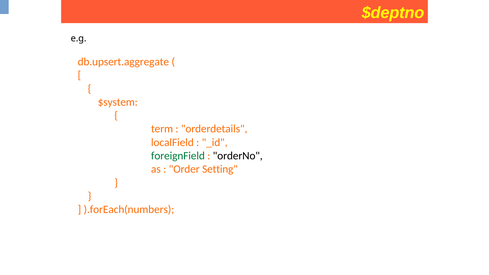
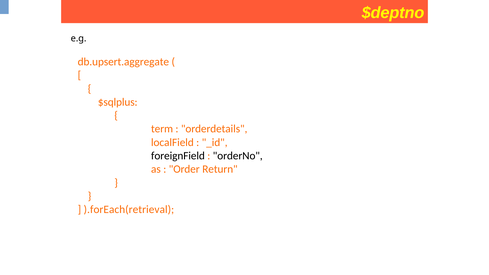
$system: $system -> $sqlplus
foreignField colour: green -> black
Setting: Setting -> Return
).forEach(numbers: ).forEach(numbers -> ).forEach(retrieval
